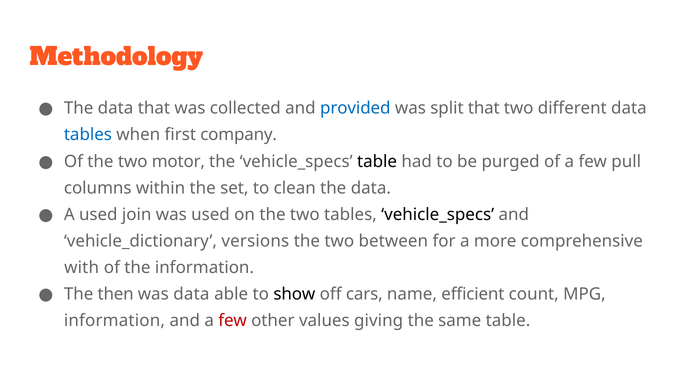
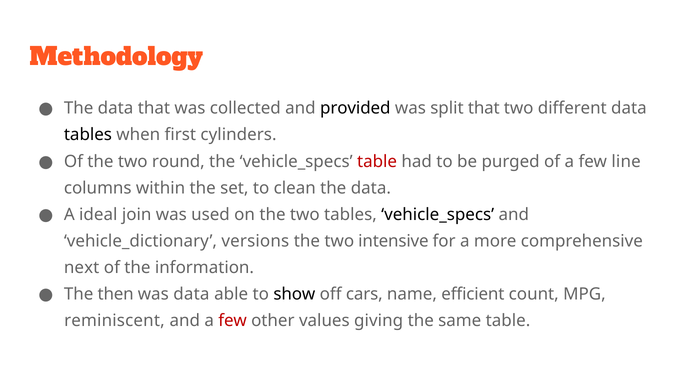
provided colour: blue -> black
tables at (88, 135) colour: blue -> black
company: company -> cylinders
motor: motor -> round
table at (377, 161) colour: black -> red
pull: pull -> line
A used: used -> ideal
between: between -> intensive
with: with -> next
information at (114, 321): information -> reminiscent
